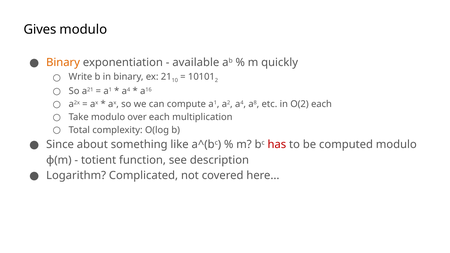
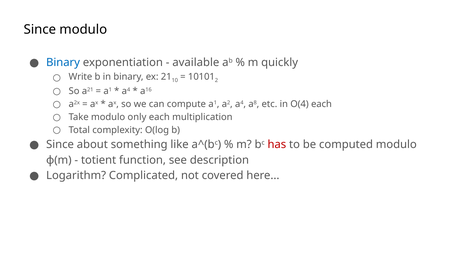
Gives at (40, 30): Gives -> Since
Binary at (63, 63) colour: orange -> blue
O(2: O(2 -> O(4
over: over -> only
